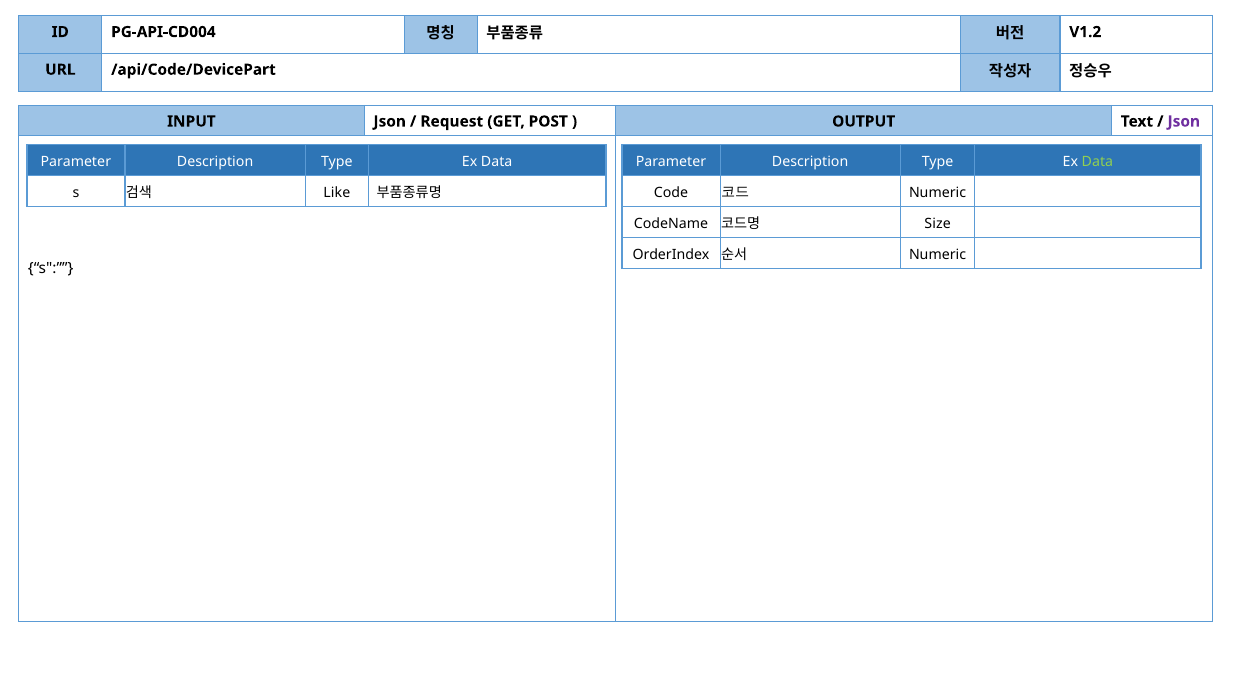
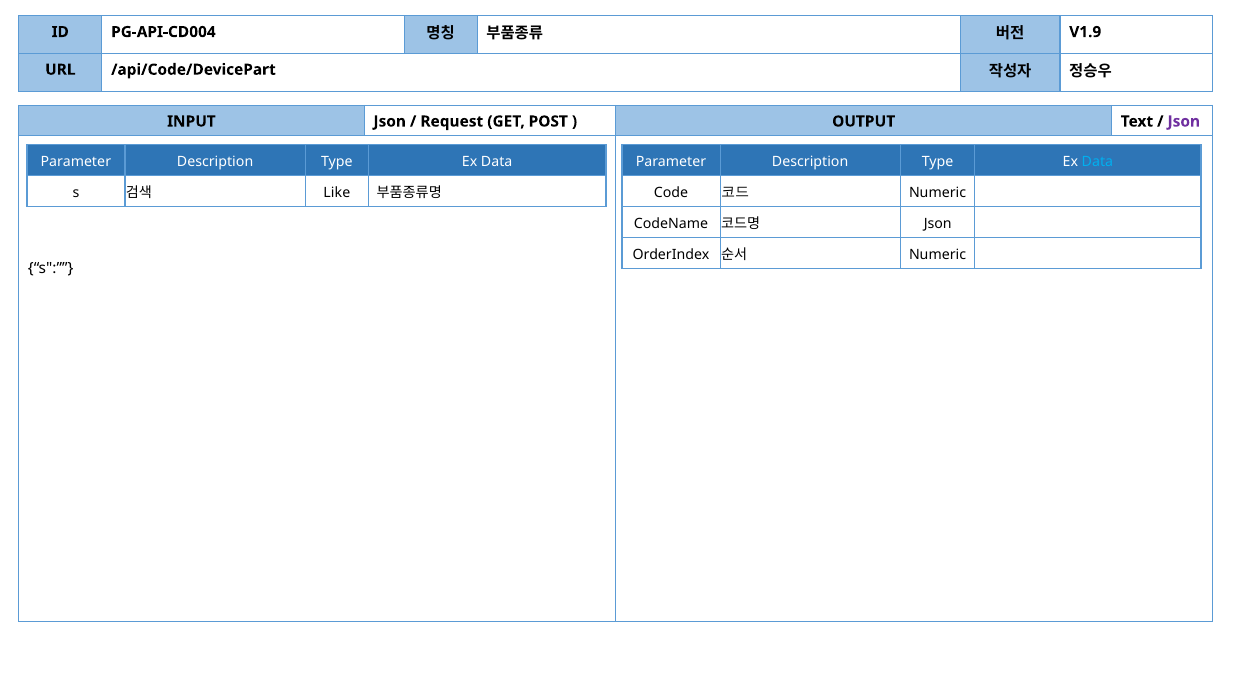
V1.2: V1.2 -> V1.9
Data at (1097, 162) colour: light green -> light blue
Size at (938, 223): Size -> Json
